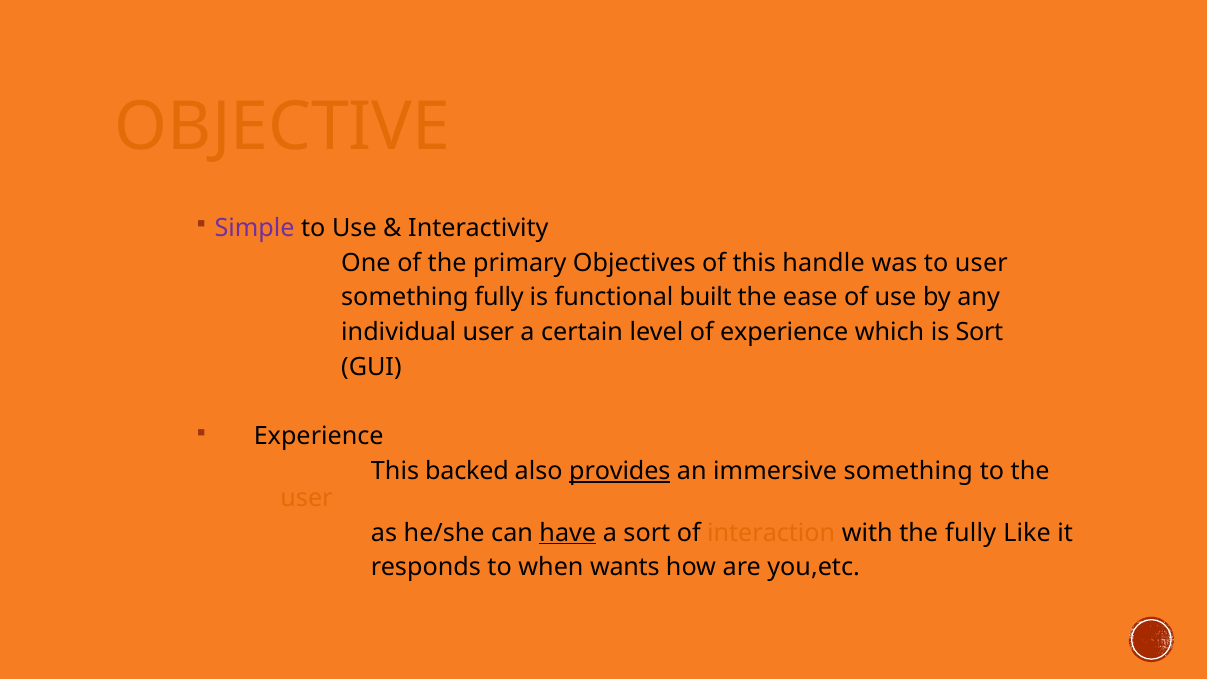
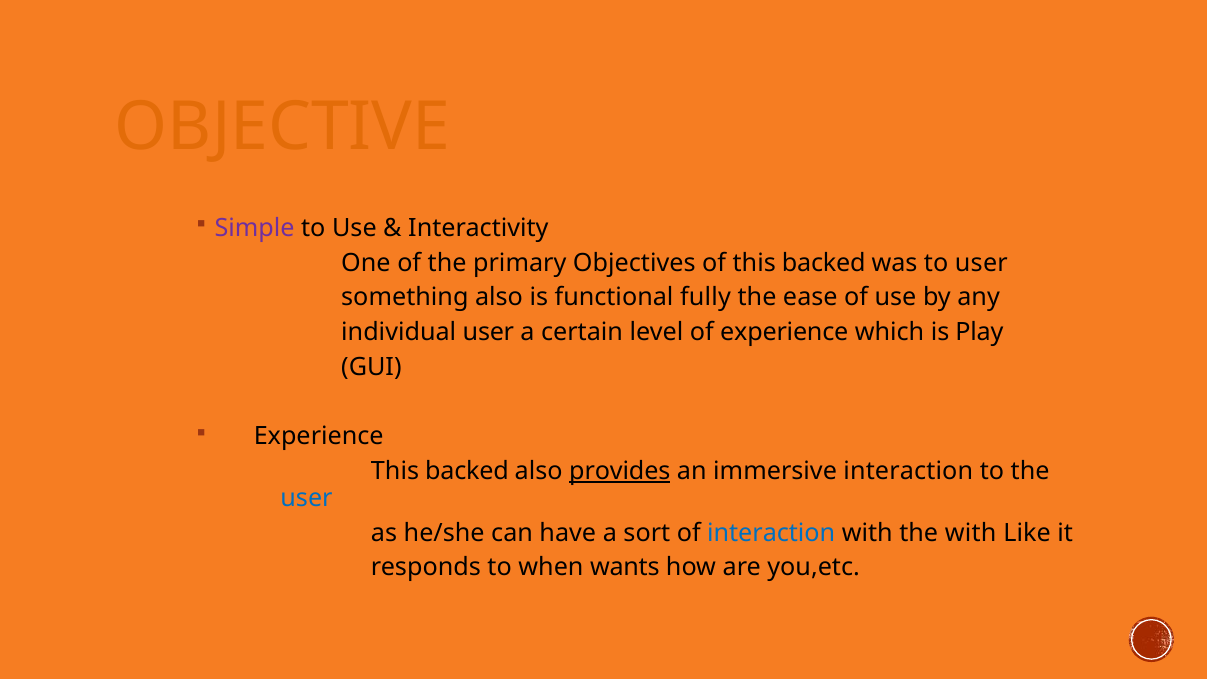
of this handle: handle -> backed
something fully: fully -> also
built: built -> fully
is Sort: Sort -> Play
immersive something: something -> interaction
user at (307, 498) colour: orange -> blue
have underline: present -> none
interaction at (771, 533) colour: orange -> blue
the fully: fully -> with
